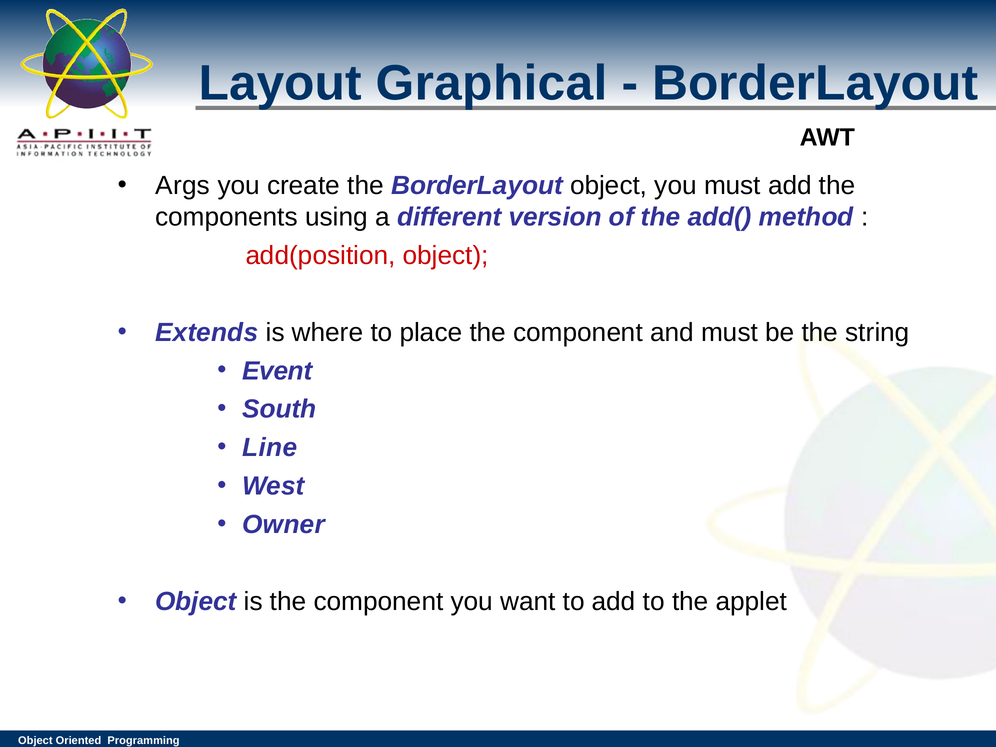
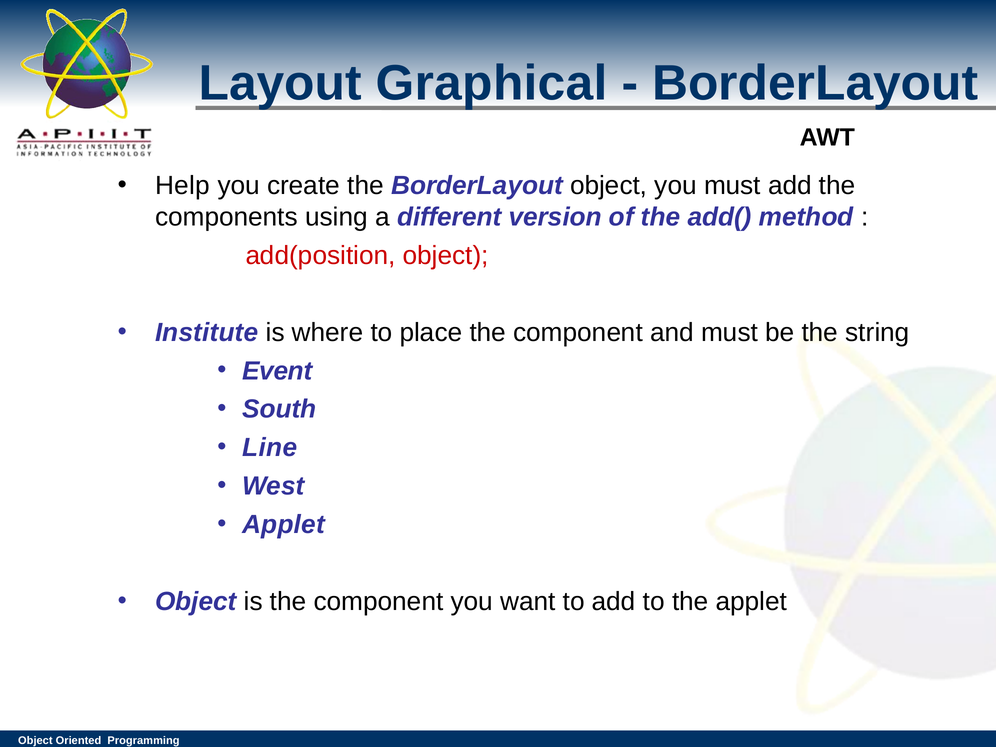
Args: Args -> Help
Extends: Extends -> Institute
Owner at (284, 525): Owner -> Applet
